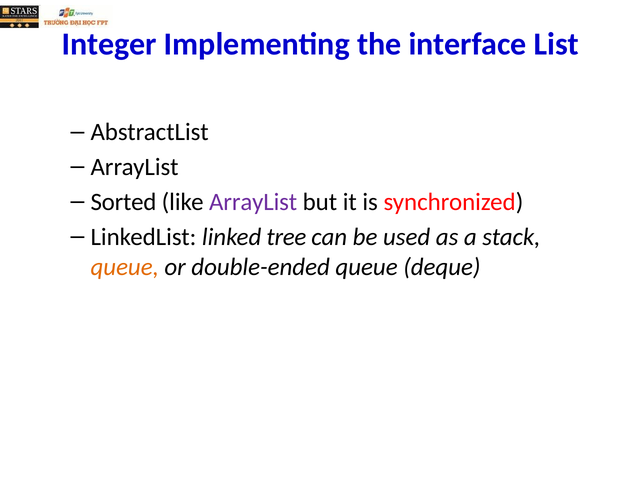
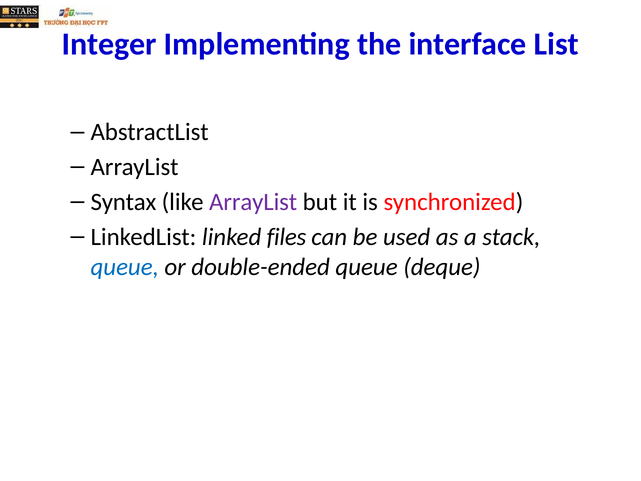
Sorted: Sorted -> Syntax
tree: tree -> files
queue at (125, 267) colour: orange -> blue
